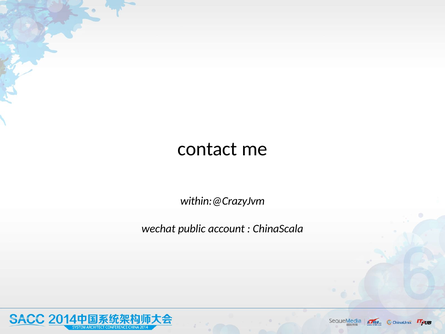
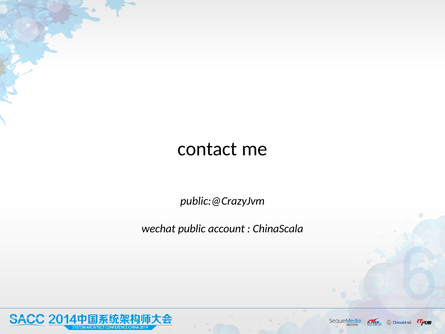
within:@CrazyJvm: within:@CrazyJvm -> public:@CrazyJvm
